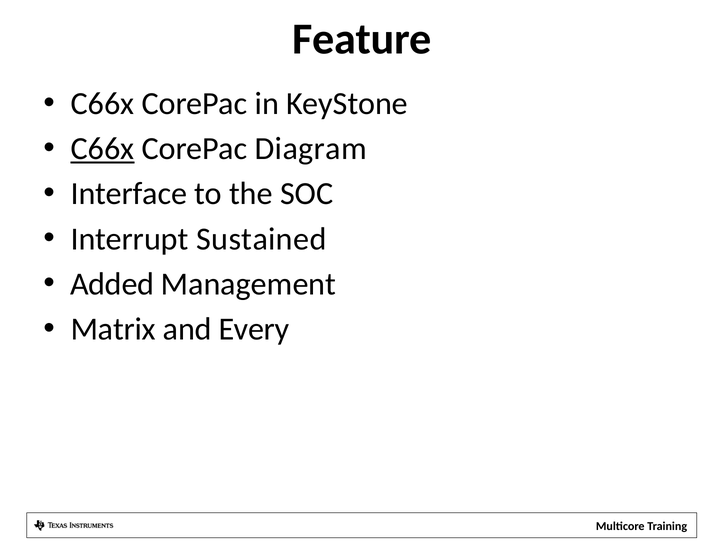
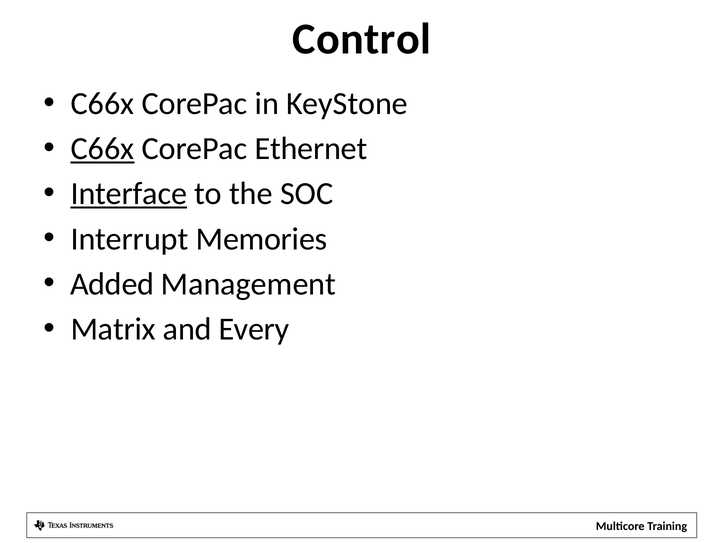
Feature: Feature -> Control
Diagram: Diagram -> Ethernet
Interface underline: none -> present
Sustained: Sustained -> Memories
